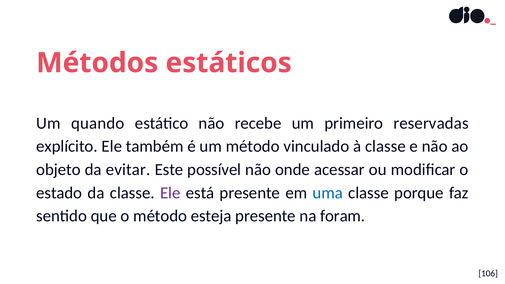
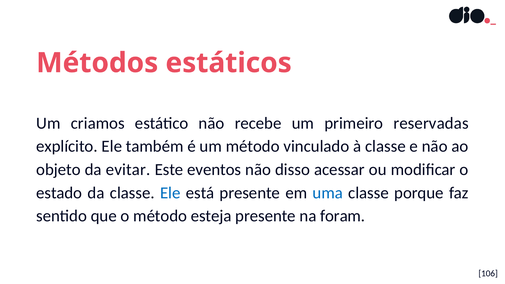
quando: quando -> criamos
possível: possível -> eventos
onde: onde -> disso
Ele at (170, 193) colour: purple -> blue
